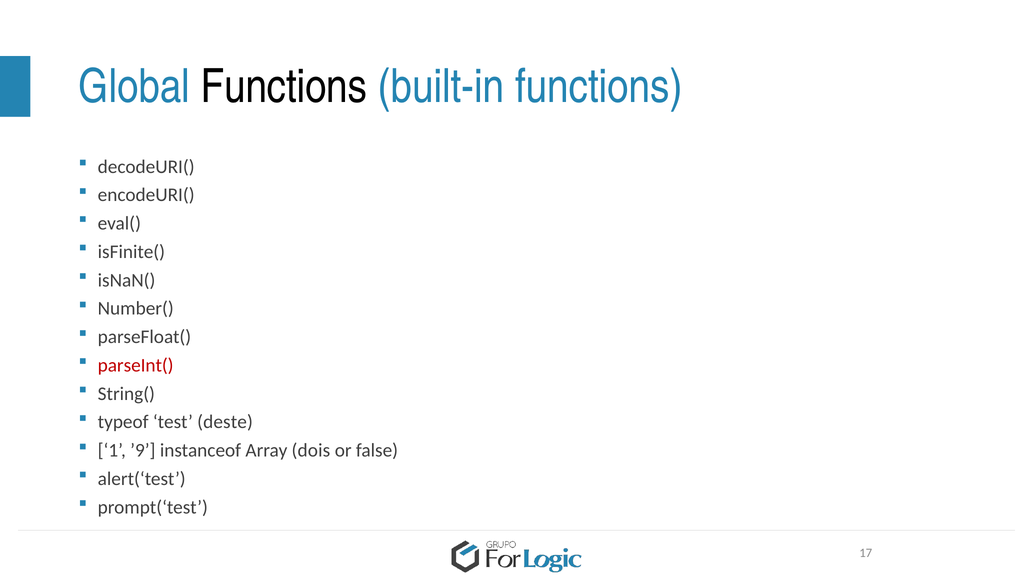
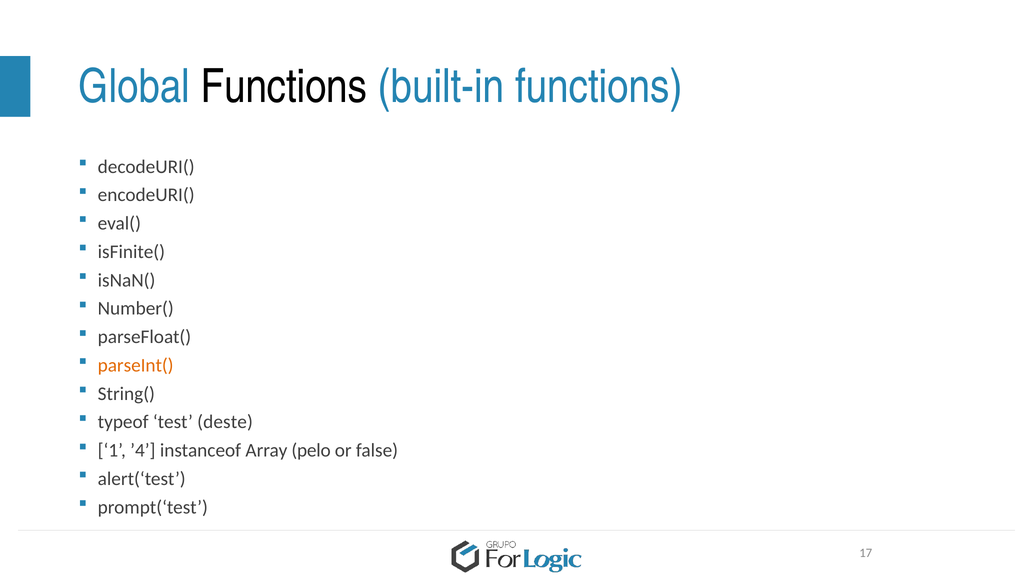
parseInt( colour: red -> orange
’9: ’9 -> ’4
dois: dois -> pelo
